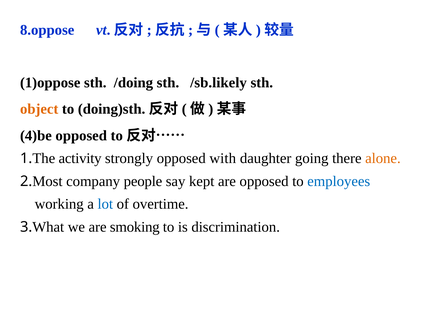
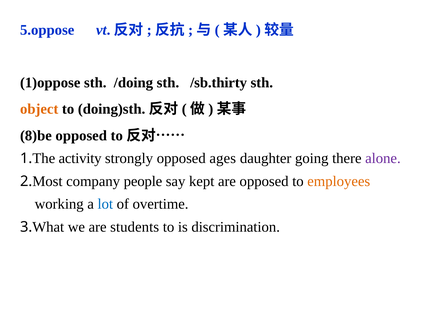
8.oppose: 8.oppose -> 5.oppose
/sb.likely: /sb.likely -> /sb.thirty
4)be: 4)be -> 8)be
with: with -> ages
alone colour: orange -> purple
employees colour: blue -> orange
smoking: smoking -> students
